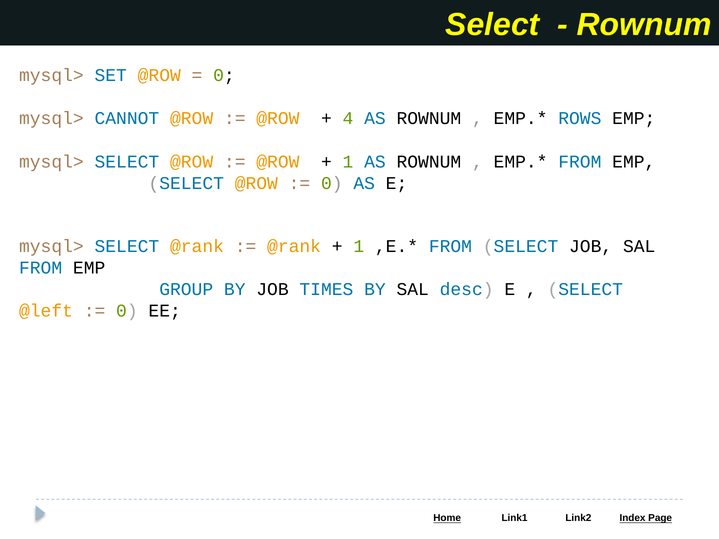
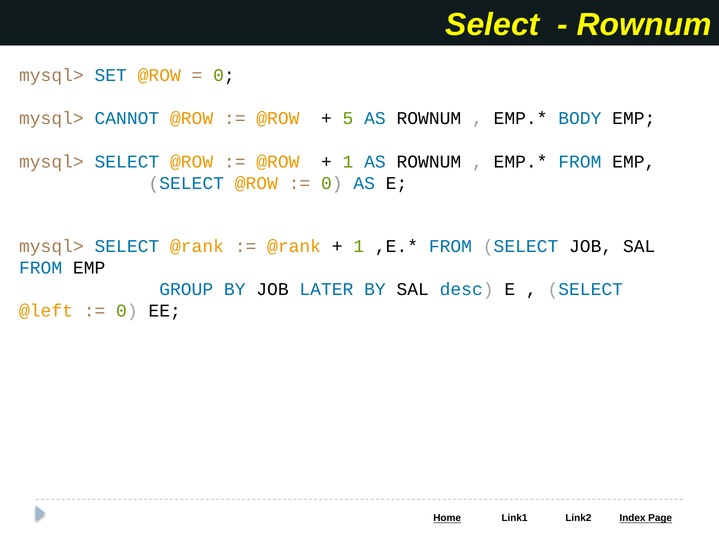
4: 4 -> 5
ROWS: ROWS -> BODY
TIMES: TIMES -> LATER
